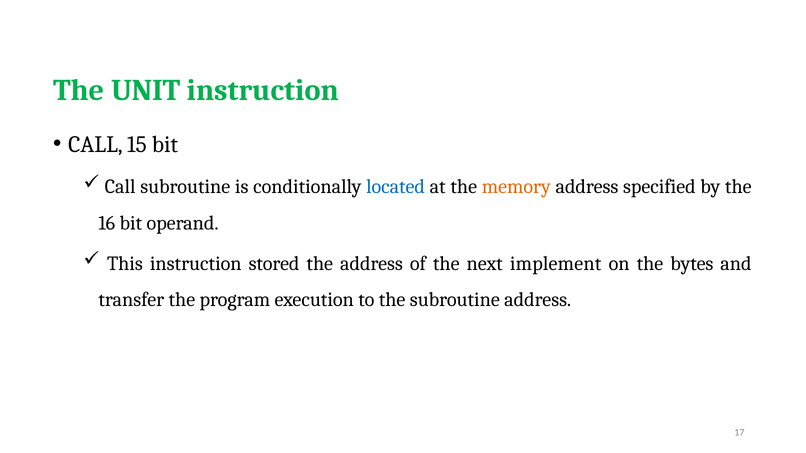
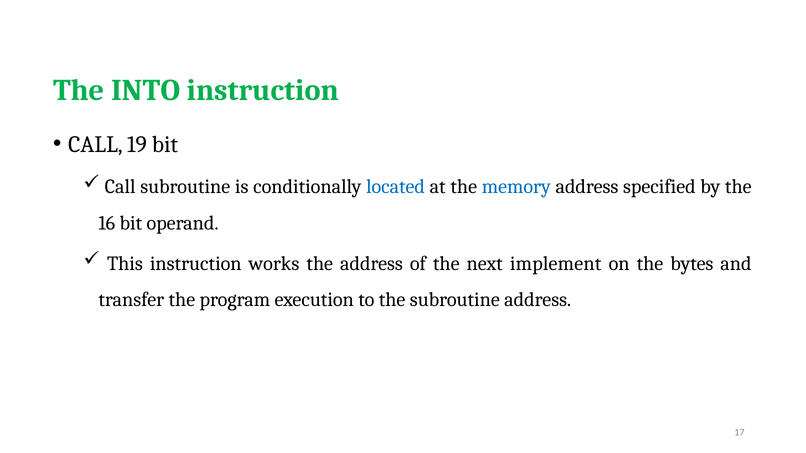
UNIT: UNIT -> INTO
15: 15 -> 19
memory colour: orange -> blue
stored: stored -> works
